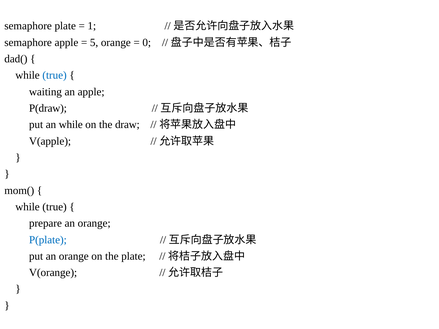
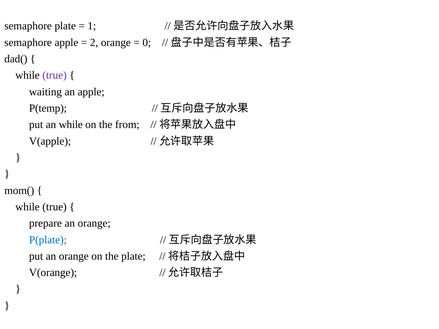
5: 5 -> 2
true at (55, 75) colour: blue -> purple
P(draw: P(draw -> P(temp
draw: draw -> from
